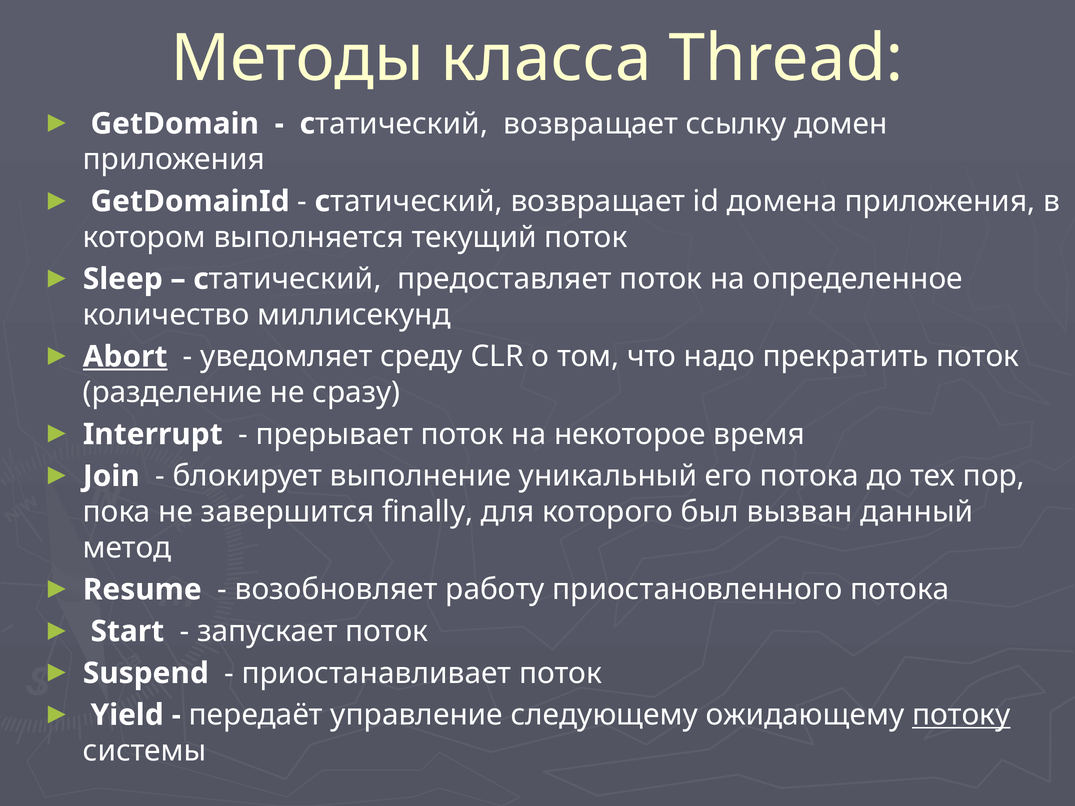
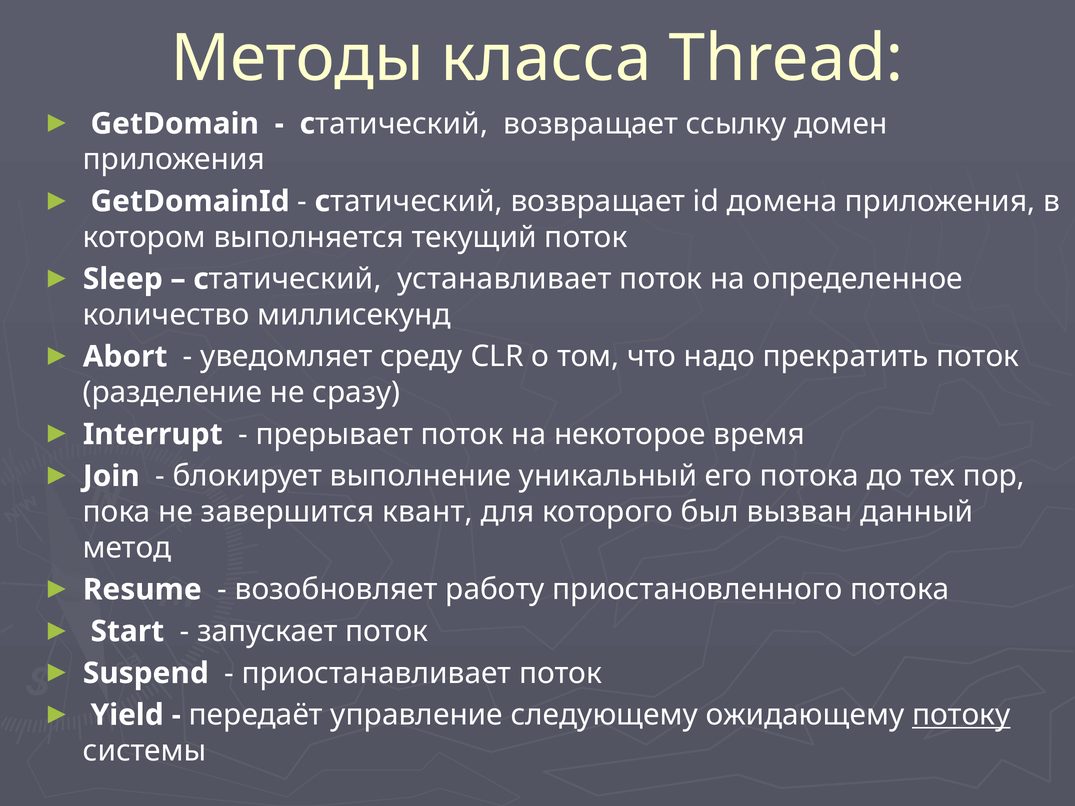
предоставляет: предоставляет -> устанавливает
Abort underline: present -> none
finally: finally -> квант
